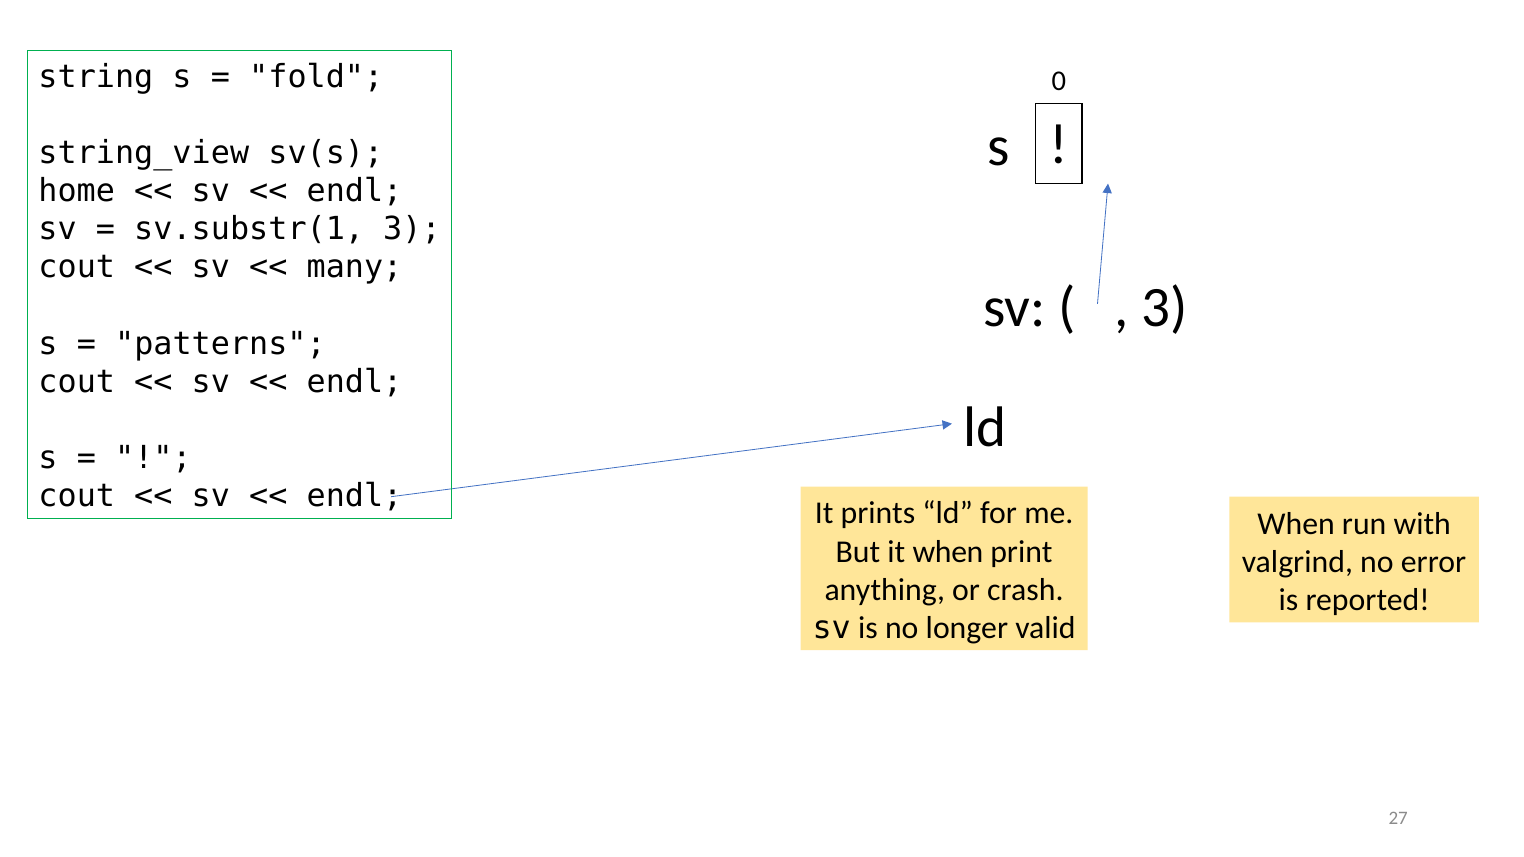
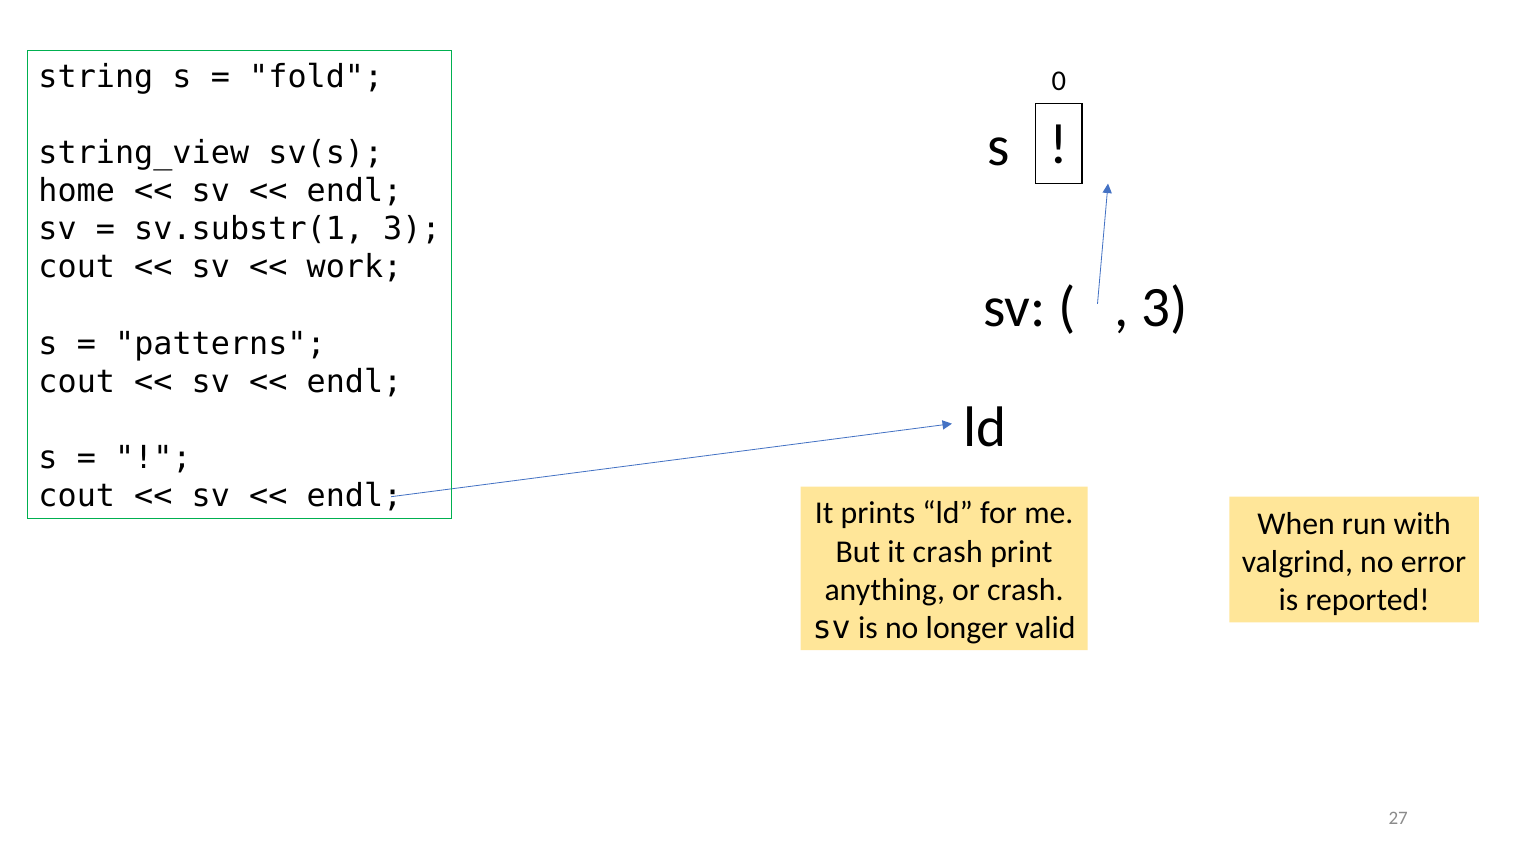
many: many -> work
it when: when -> crash
